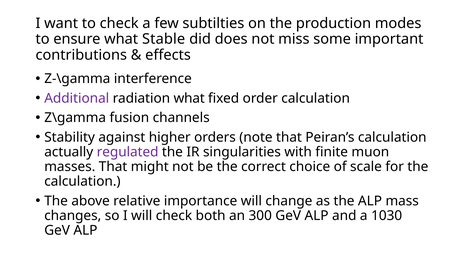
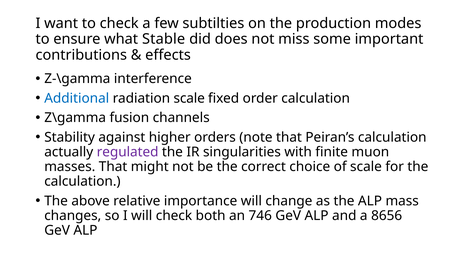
Additional colour: purple -> blue
radiation what: what -> scale
300: 300 -> 746
1030: 1030 -> 8656
